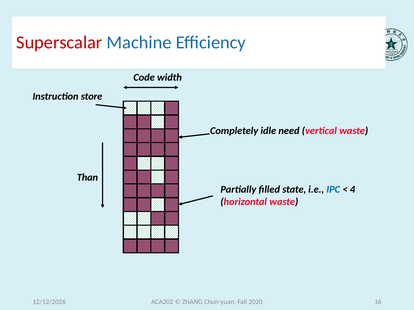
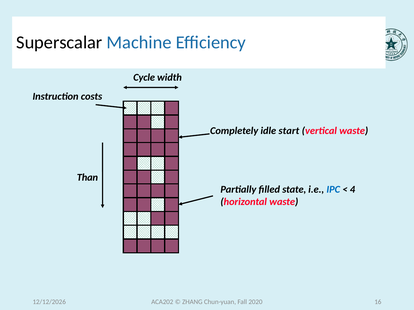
Superscalar colour: red -> black
Code: Code -> Cycle
store: store -> costs
need: need -> start
